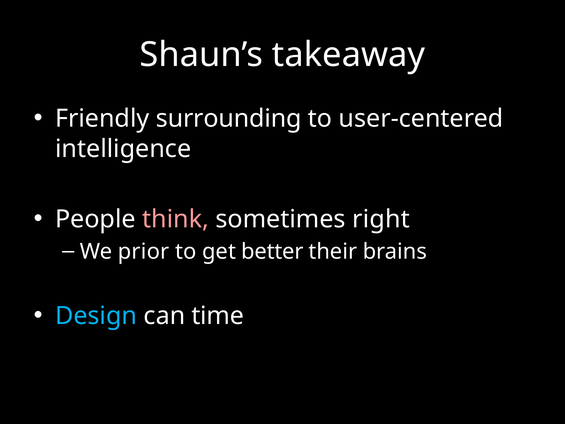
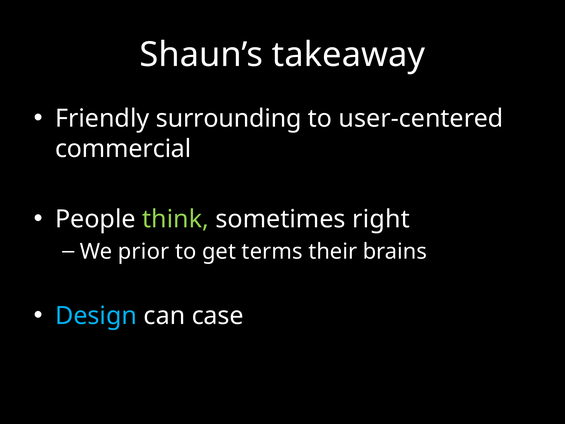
intelligence: intelligence -> commercial
think colour: pink -> light green
better: better -> terms
time: time -> case
